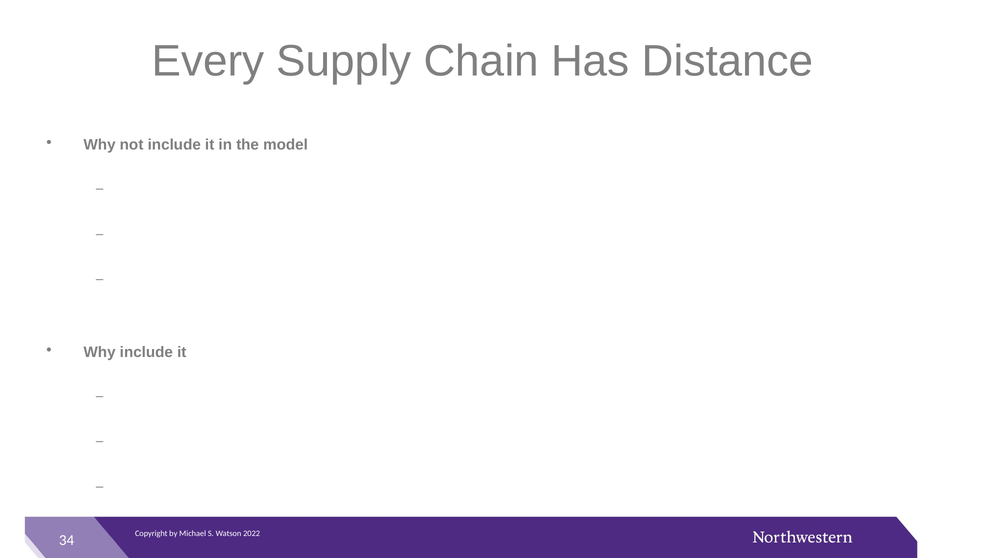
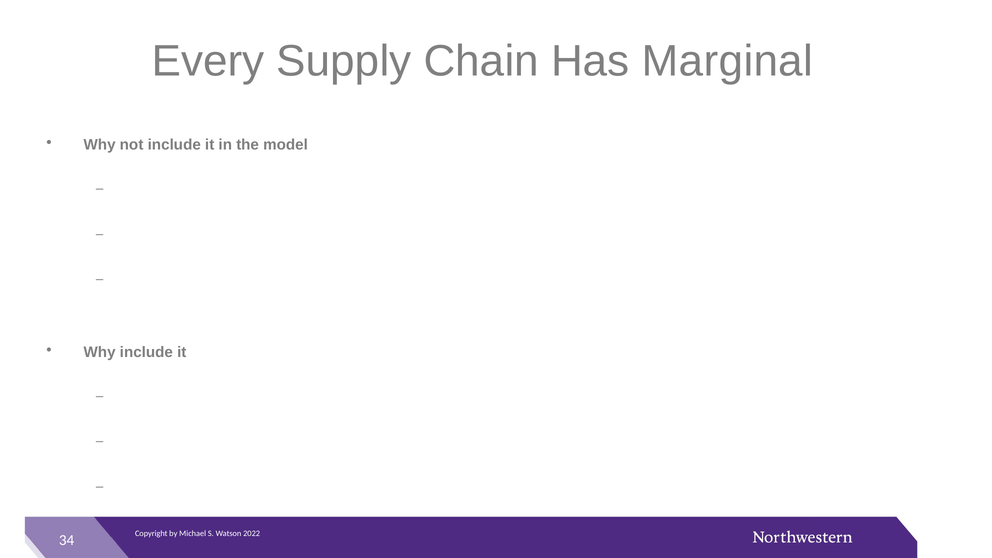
Distance: Distance -> Marginal
